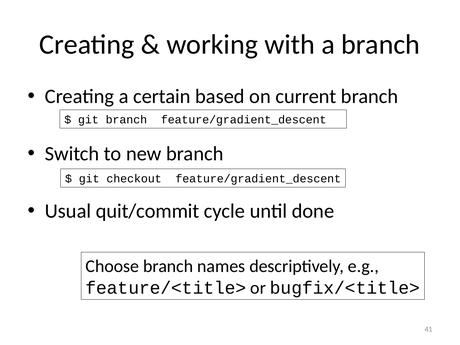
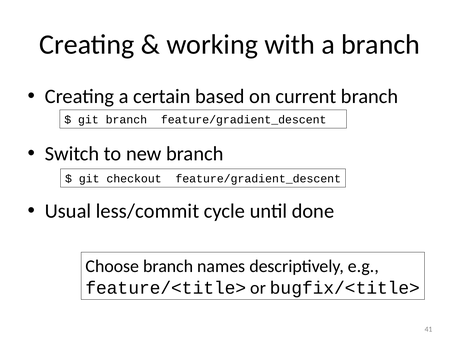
quit/commit: quit/commit -> less/commit
